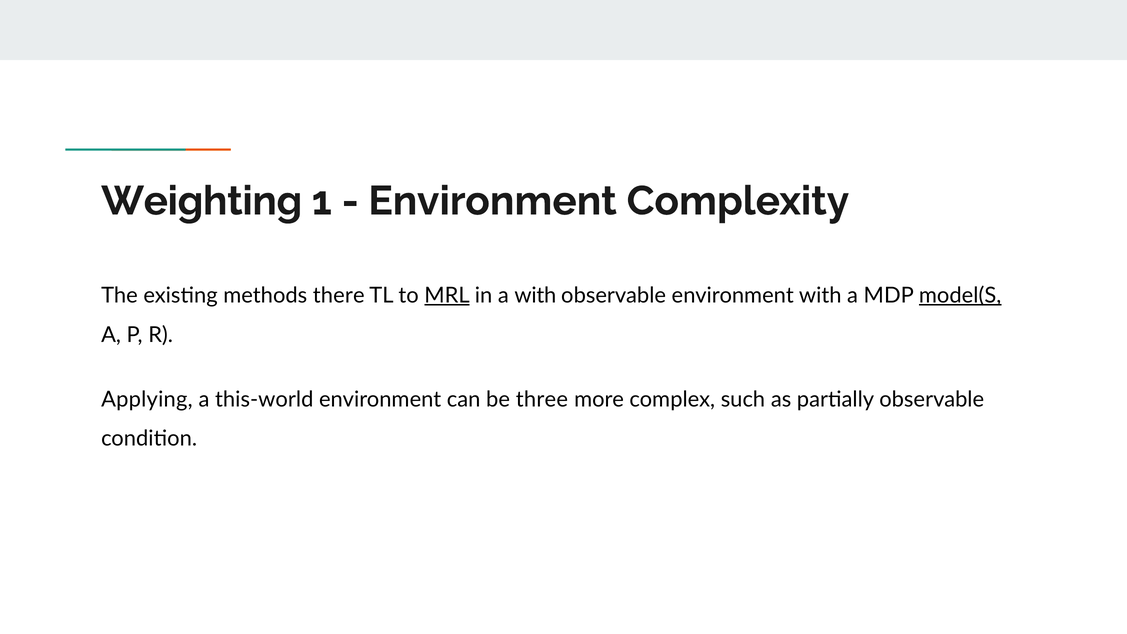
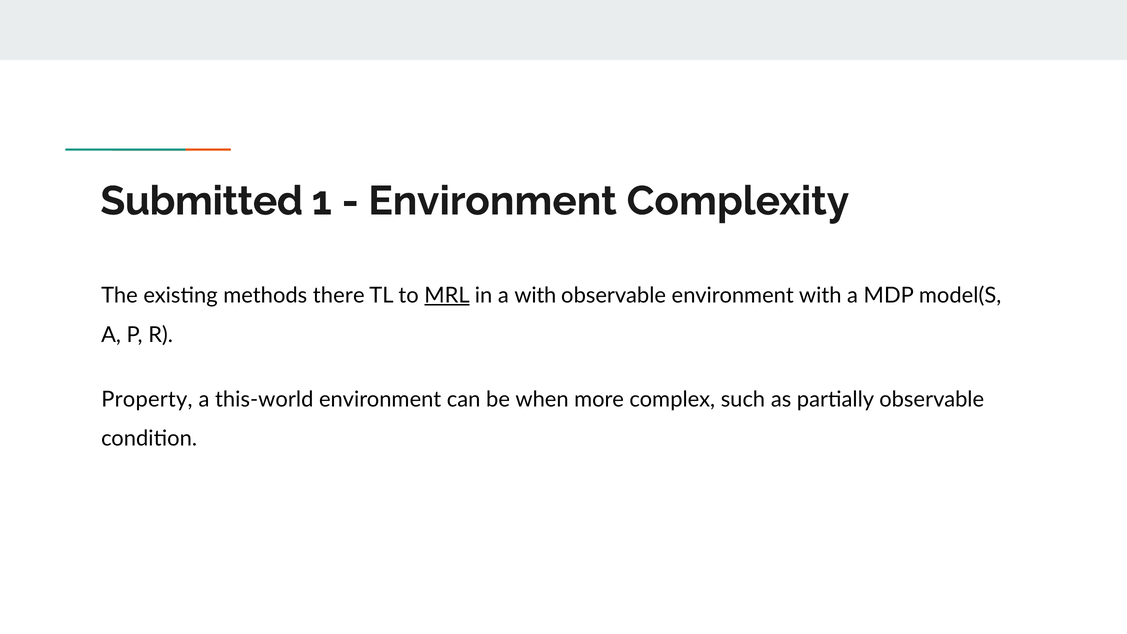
Weighting: Weighting -> Submitted
model(S underline: present -> none
Applying: Applying -> Property
three: three -> when
